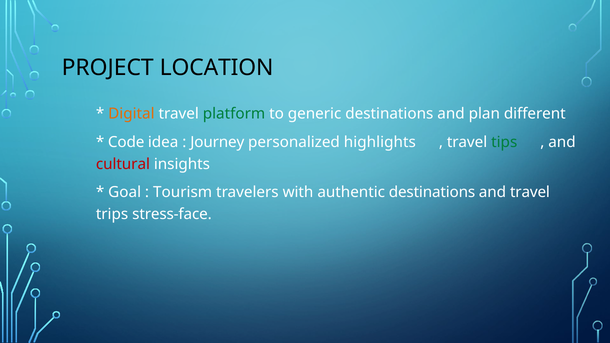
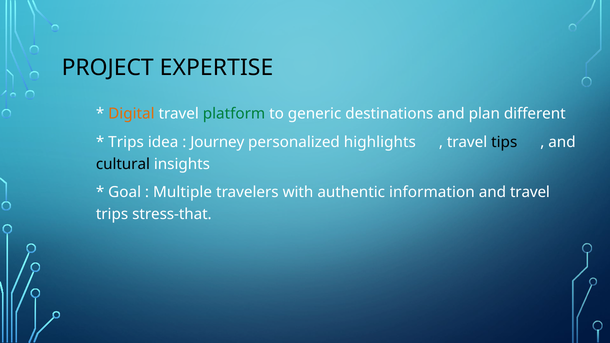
LOCATION: LOCATION -> EXPERTISE
Code at (126, 142): Code -> Trips
tips colour: green -> black
cultural colour: red -> black
Tourism: Tourism -> Multiple
authentic destinations: destinations -> information
stress-face: stress-face -> stress-that
